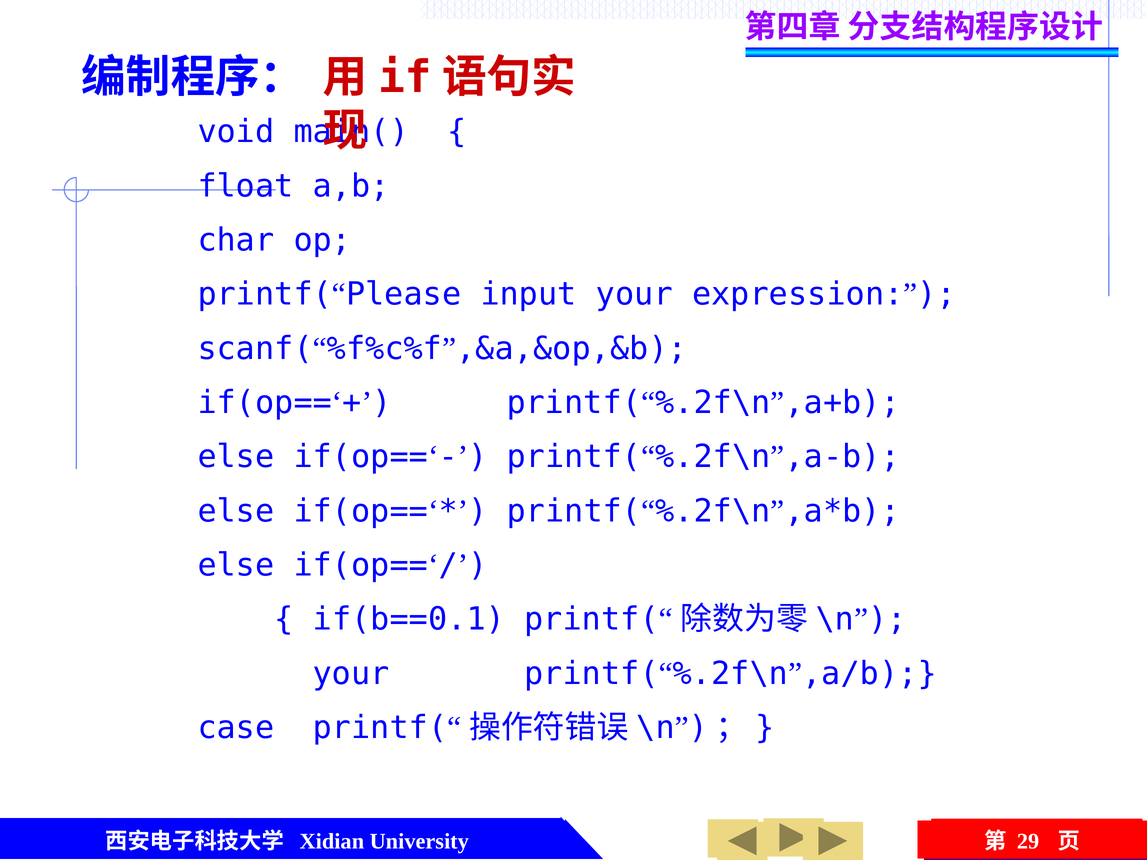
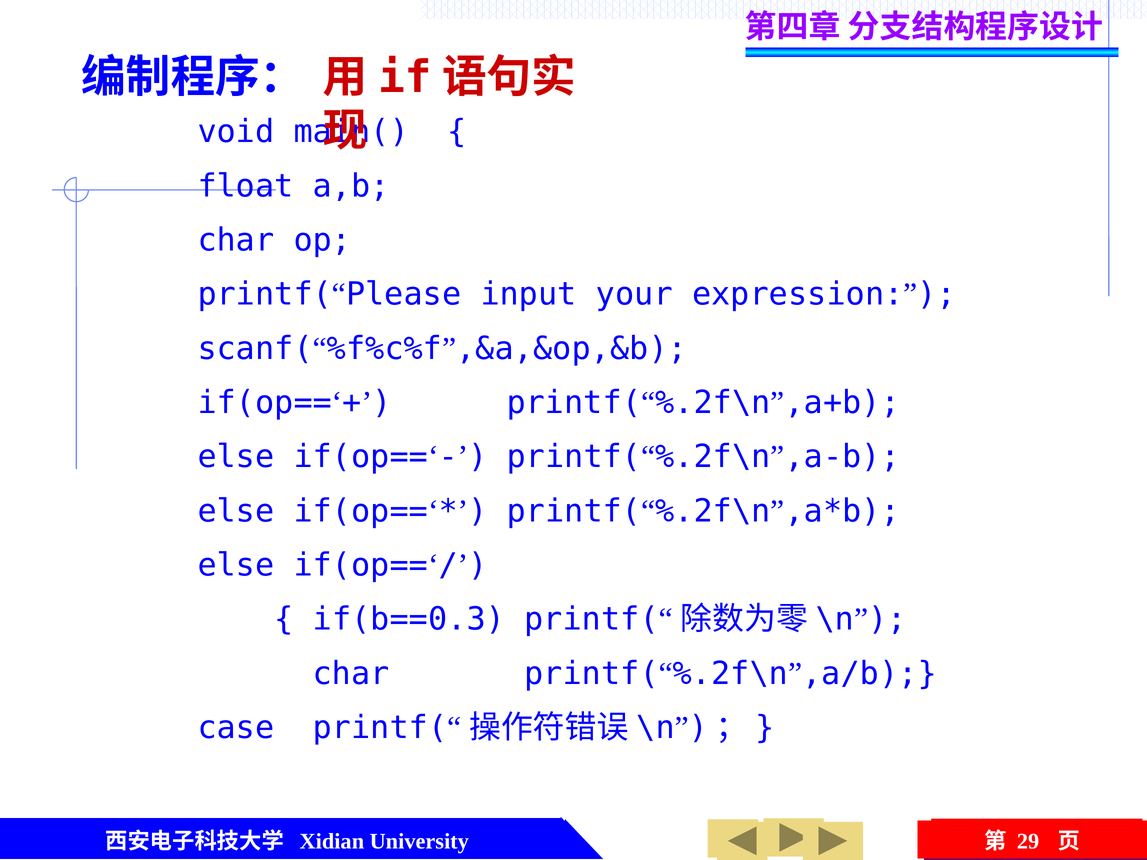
if(b==0.1: if(b==0.1 -> if(b==0.3
your at (351, 674): your -> char
